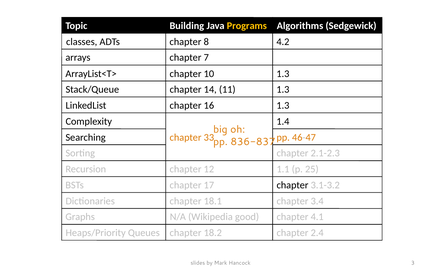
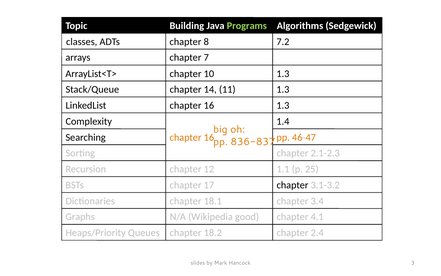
Programs colour: yellow -> light green
4.2: 4.2 -> 7.2
33 at (209, 137): 33 -> 16
